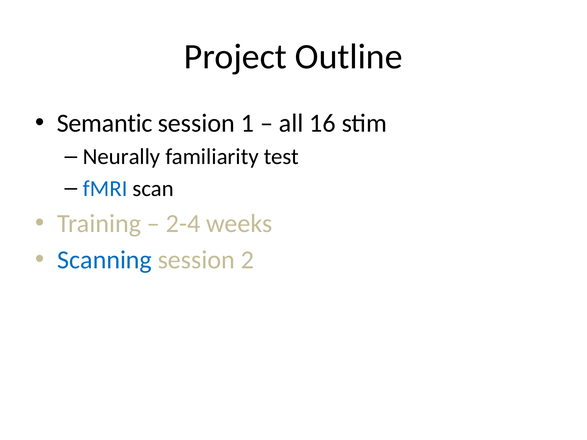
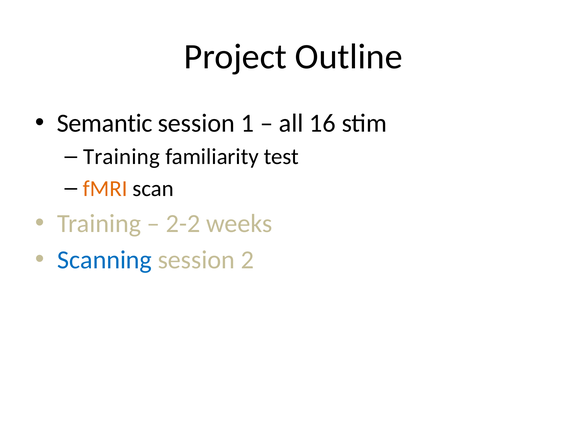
Neurally at (122, 157): Neurally -> Training
fMRI colour: blue -> orange
2-4: 2-4 -> 2-2
